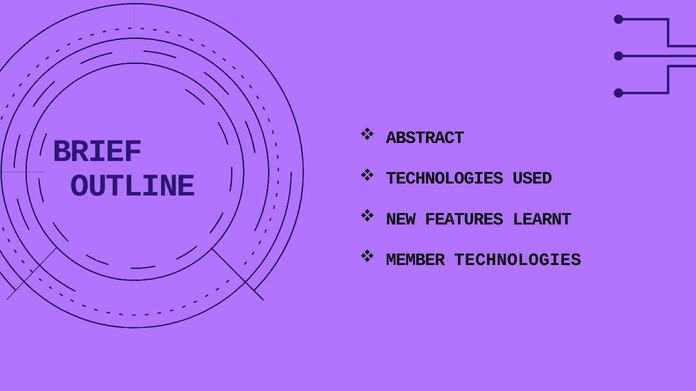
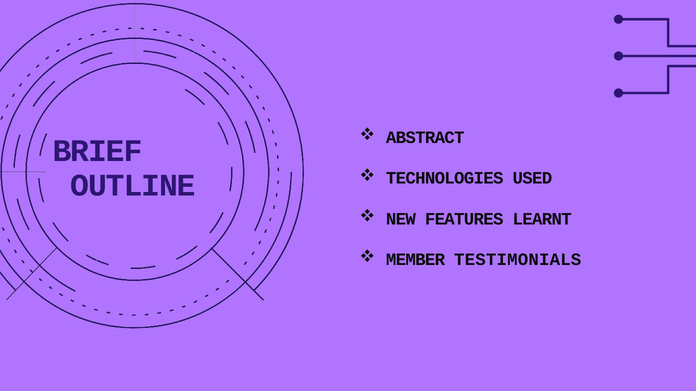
MEMBER TECHNOLOGIES: TECHNOLOGIES -> TESTIMONIALS
